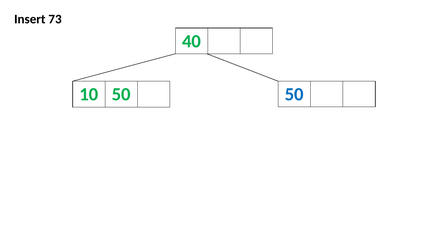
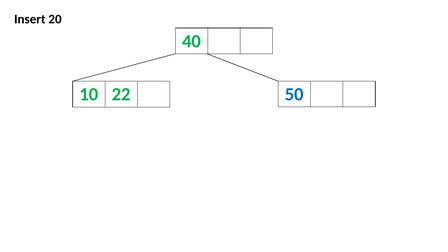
73: 73 -> 20
10 50: 50 -> 22
